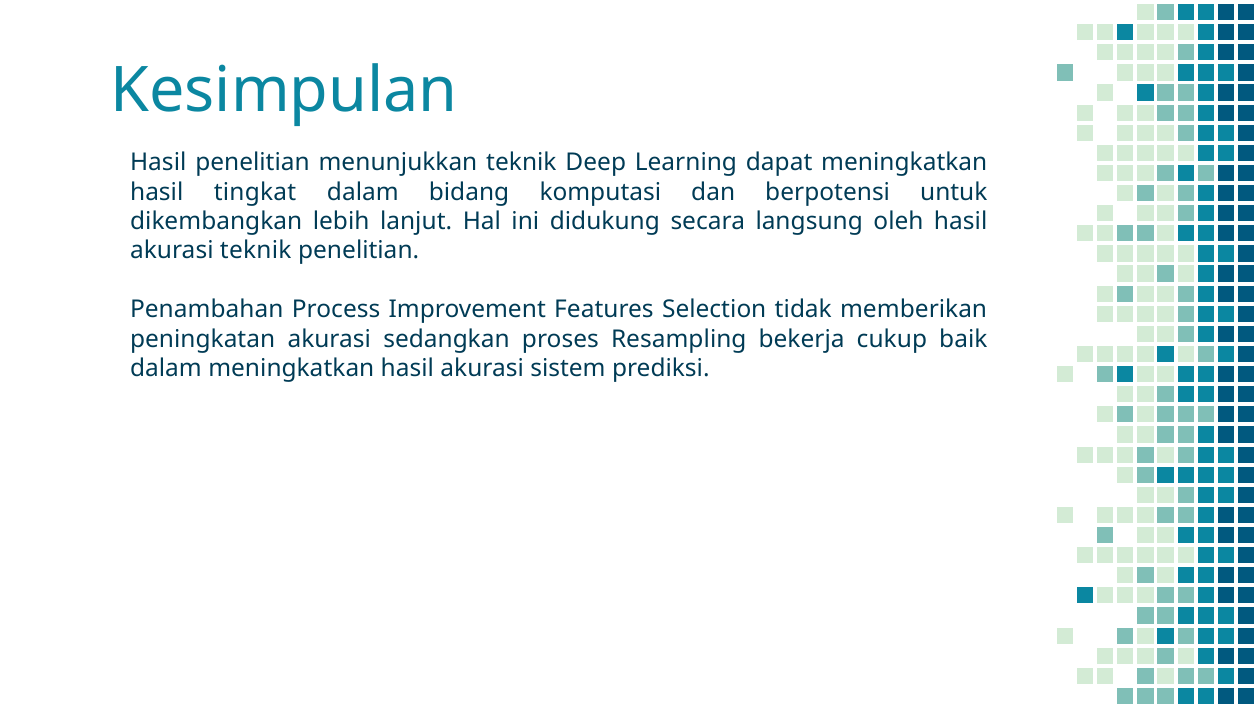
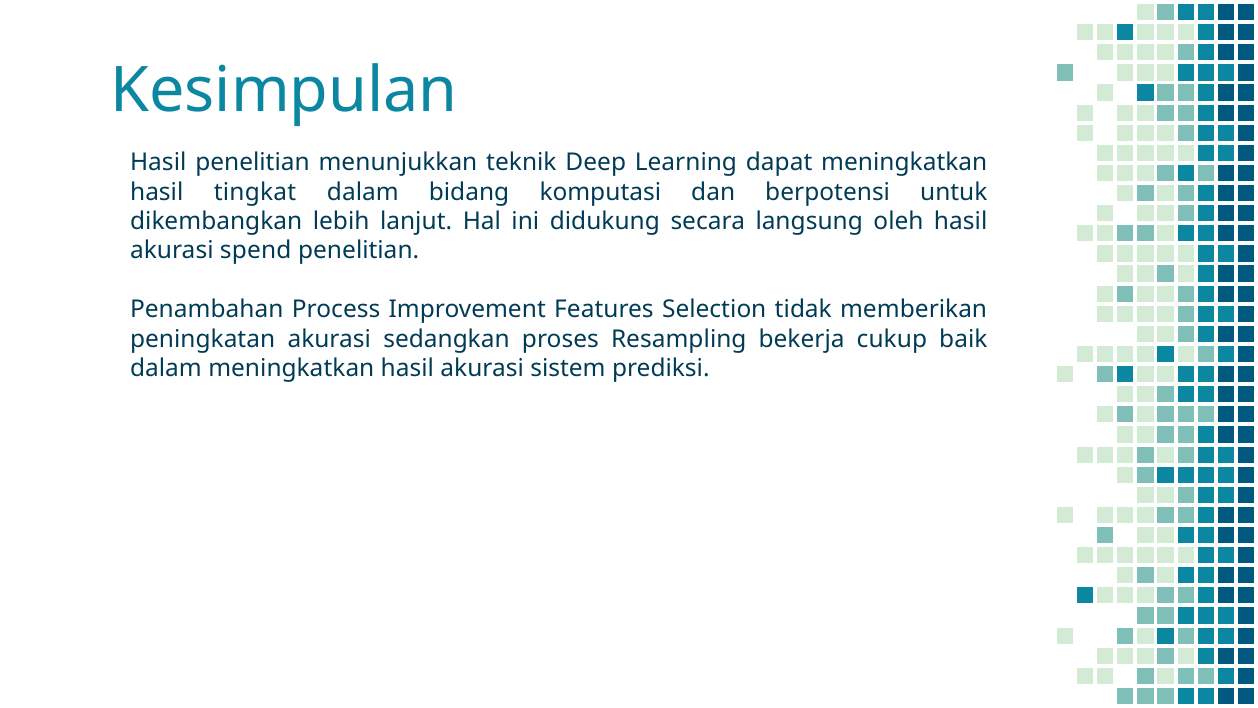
akurasi teknik: teknik -> spend
